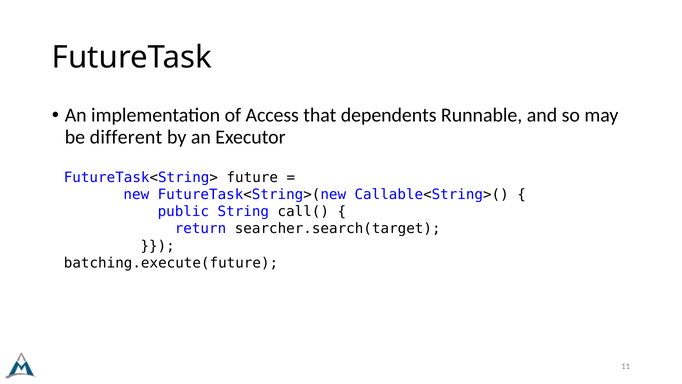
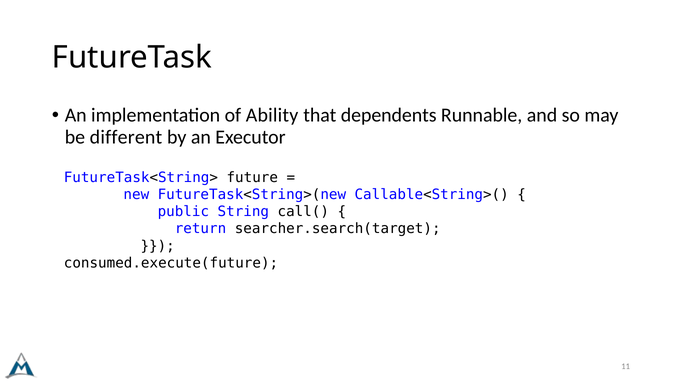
Access: Access -> Ability
batching.execute(future: batching.execute(future -> consumed.execute(future
